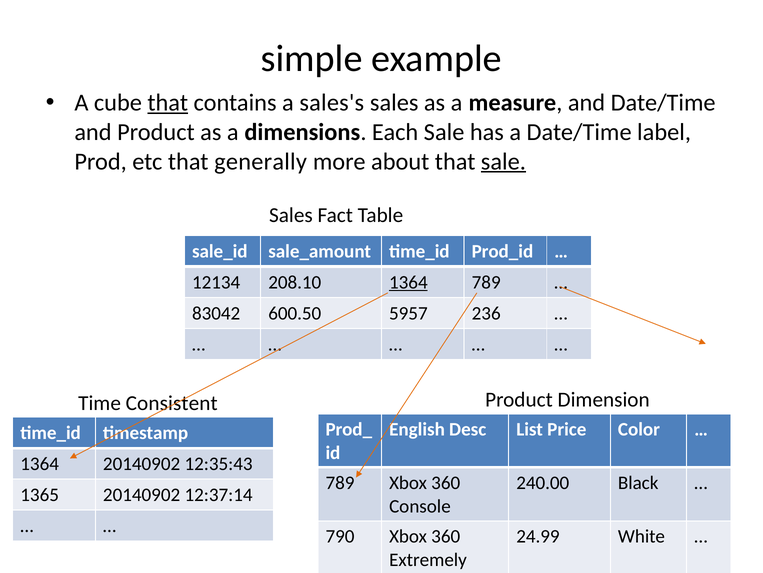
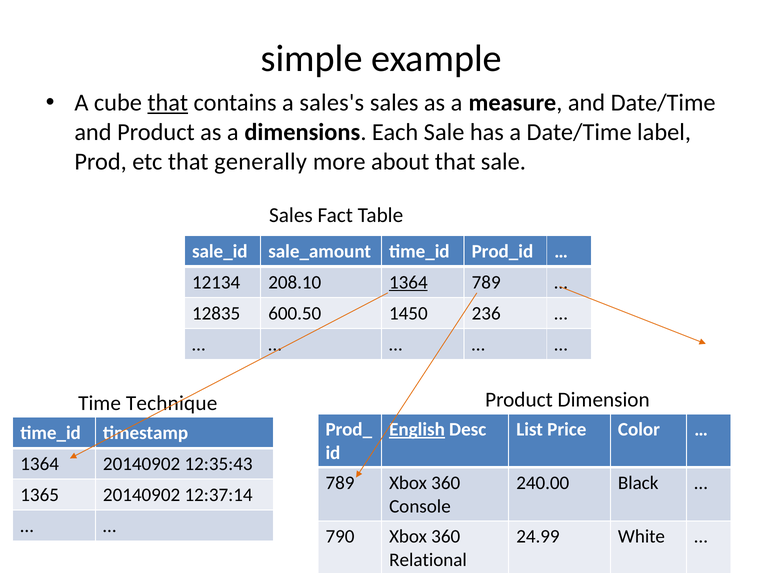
sale at (503, 161) underline: present -> none
83042: 83042 -> 12835
5957: 5957 -> 1450
Consistent: Consistent -> Technique
English underline: none -> present
Extremely: Extremely -> Relational
